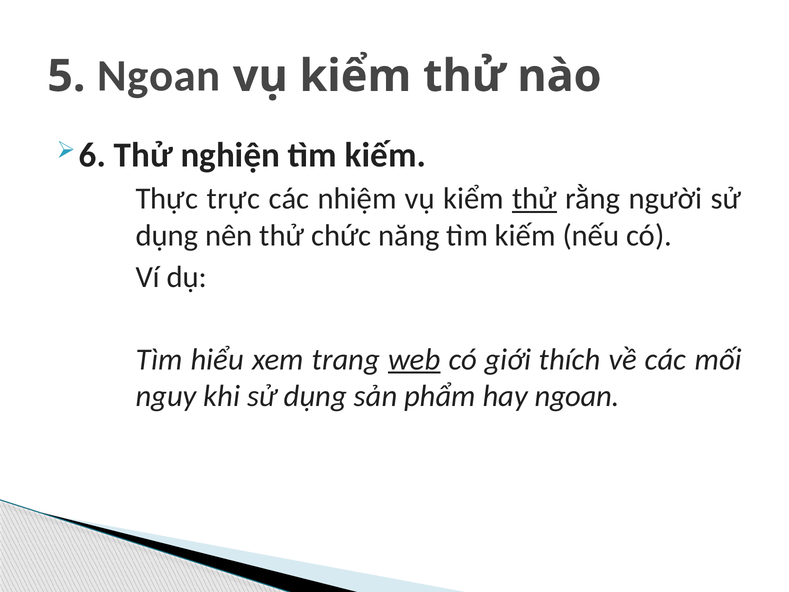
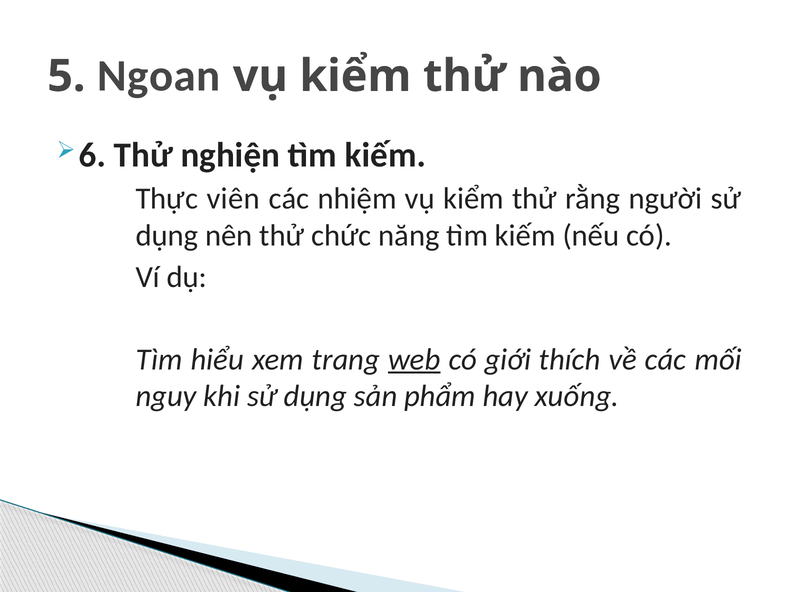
trực: trực -> viên
thử at (534, 199) underline: present -> none
hay ngoan: ngoan -> xuống
